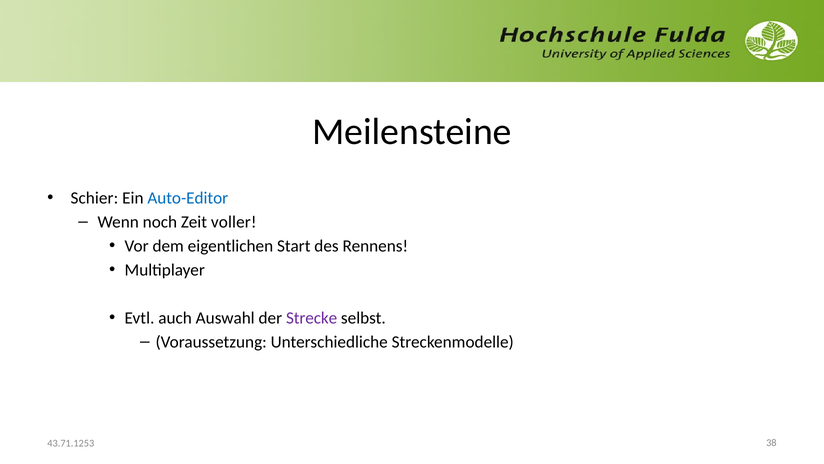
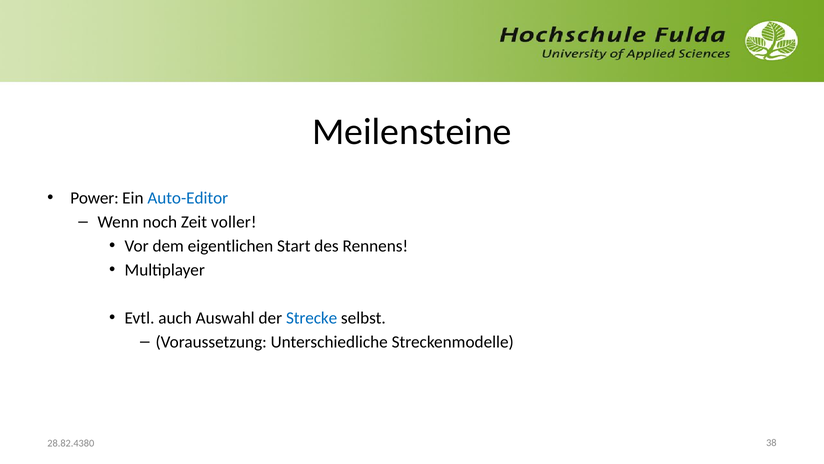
Schier: Schier -> Power
Strecke colour: purple -> blue
43.71.1253: 43.71.1253 -> 28.82.4380
